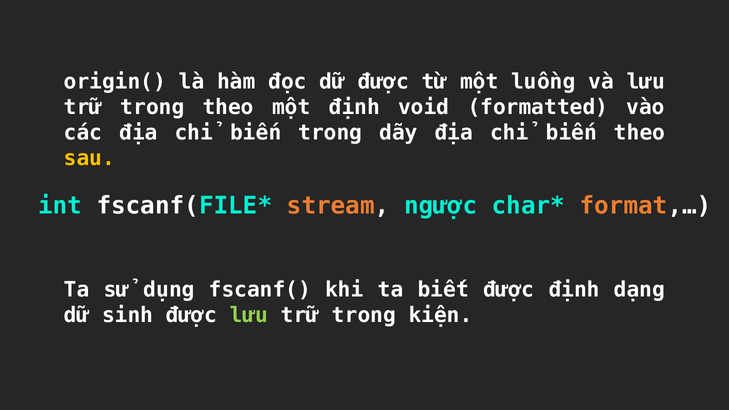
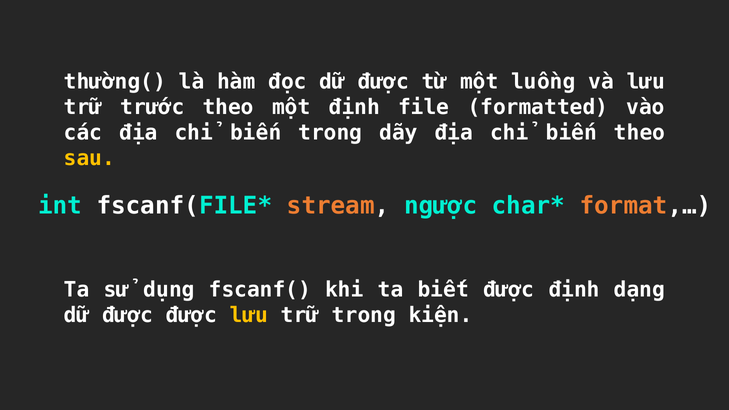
origin(: origin( -> thường(
trong at (152, 107): trong -> trước
void: void -> file
sinh at (128, 315): sinh -> được
lưu at (249, 315) colour: light green -> yellow
